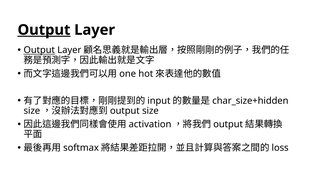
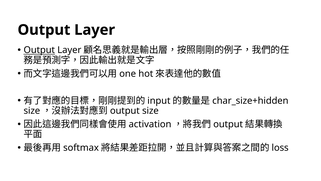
Output at (44, 30) underline: present -> none
